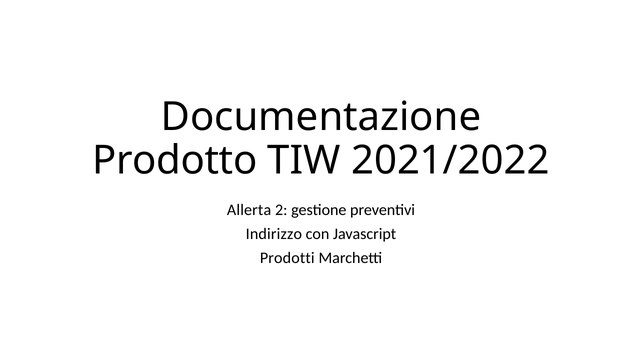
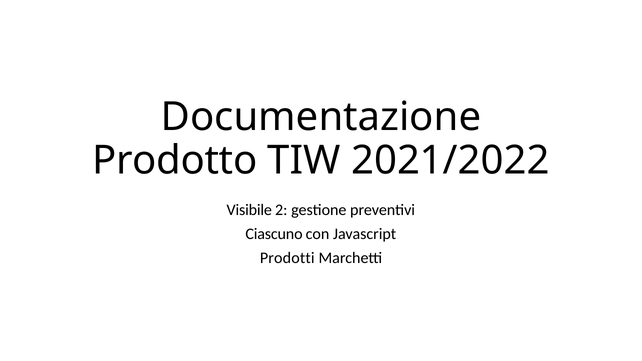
Allerta: Allerta -> Visibile
Indirizzo: Indirizzo -> Ciascuno
